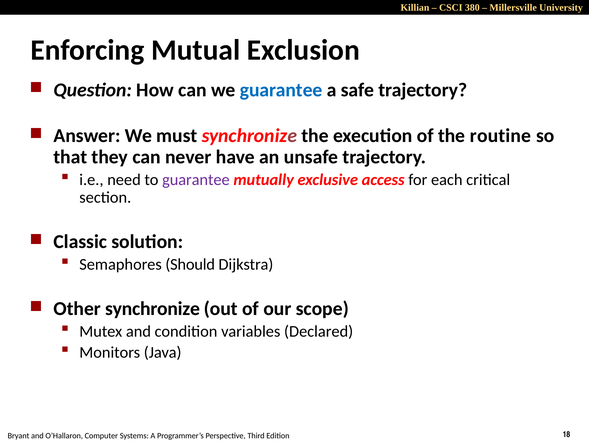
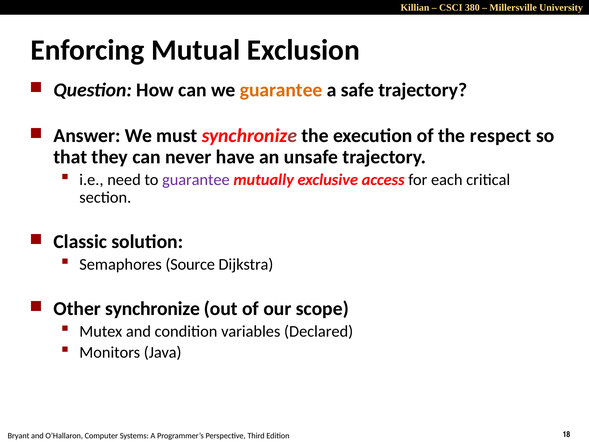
guarantee at (281, 90) colour: blue -> orange
routine: routine -> respect
Should: Should -> Source
